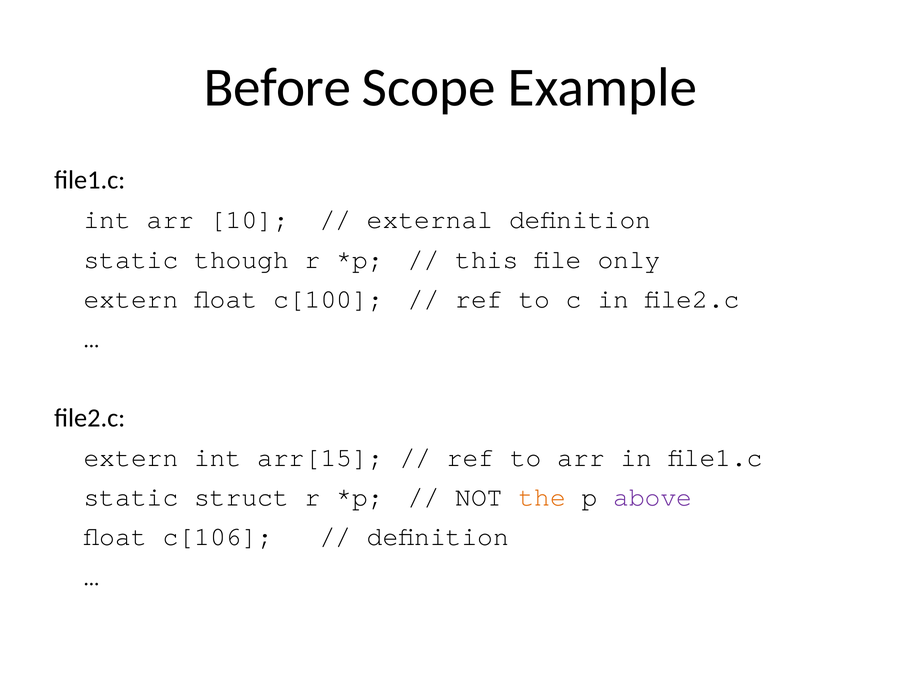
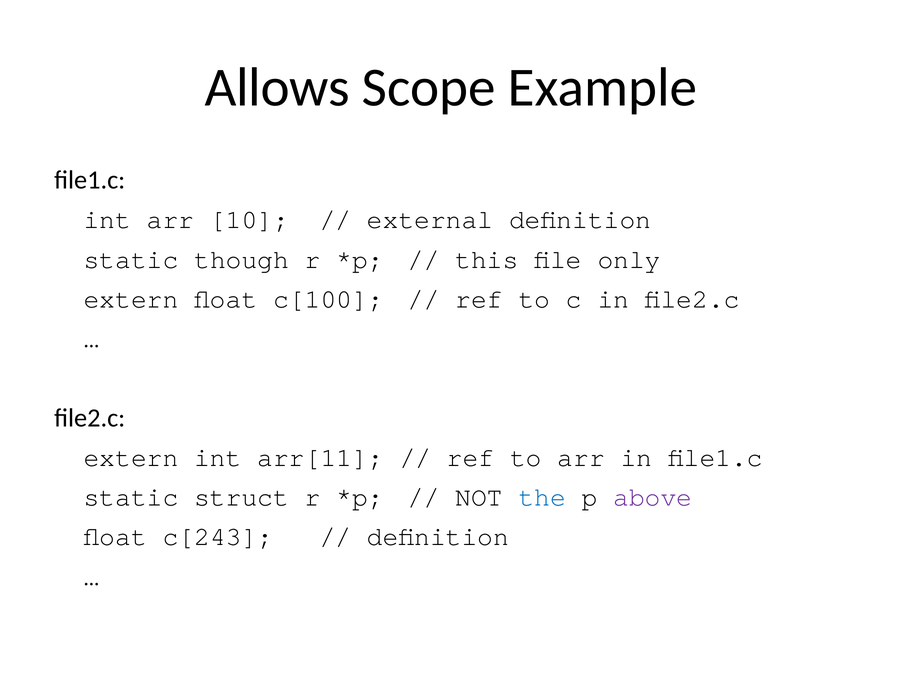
Before: Before -> Allows
arr[15: arr[15 -> arr[11
the colour: orange -> blue
c[106: c[106 -> c[243
